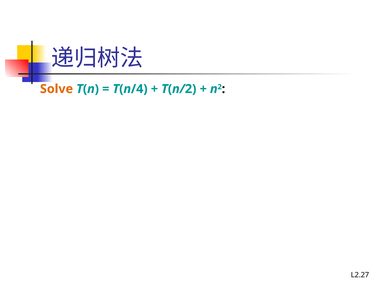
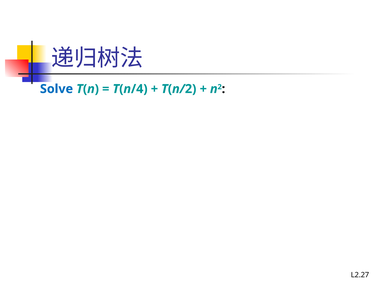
Solve colour: orange -> blue
